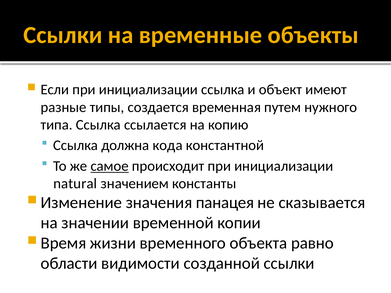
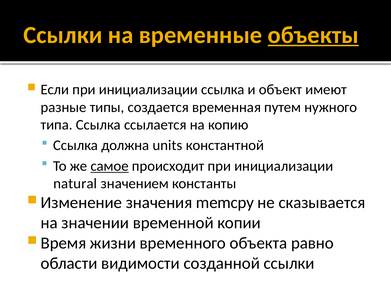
объекты underline: none -> present
кода: кода -> units
панацея: панацея -> memcpy
